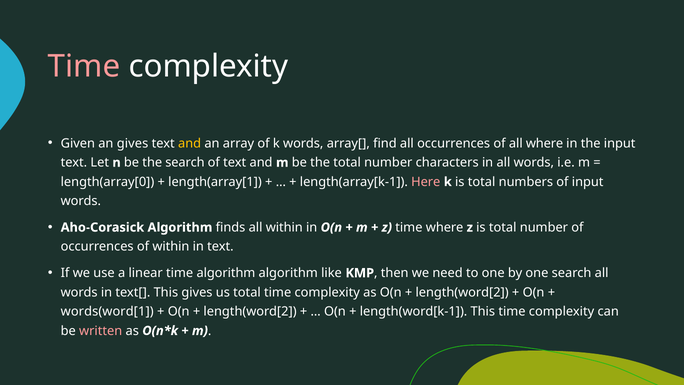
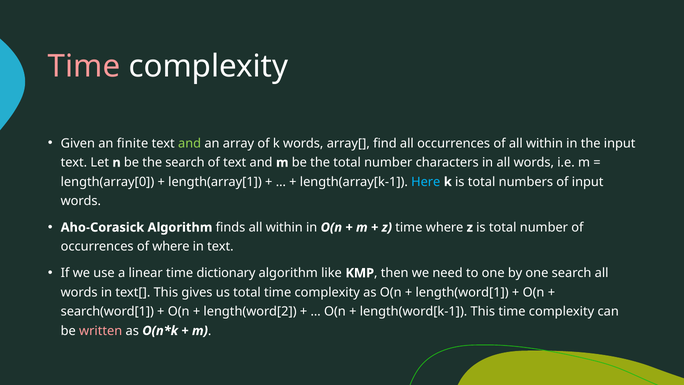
an gives: gives -> finite
and at (190, 143) colour: yellow -> light green
of all where: where -> within
Here colour: pink -> light blue
of within: within -> where
time algorithm: algorithm -> dictionary
length(word[2 at (462, 292): length(word[2 -> length(word[1
words(word[1: words(word[1 -> search(word[1
